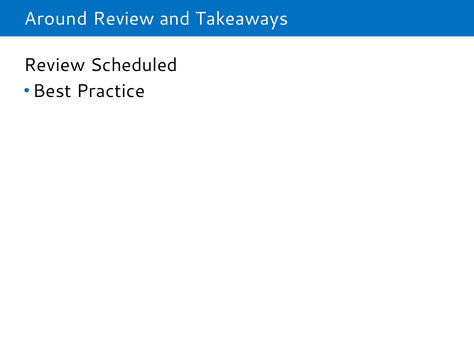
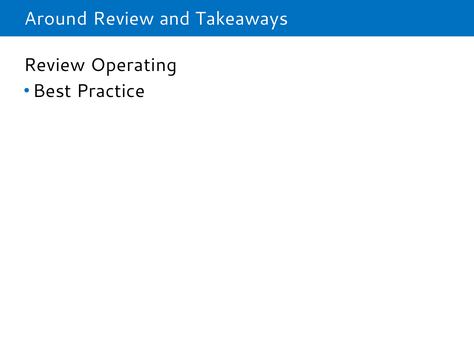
Scheduled: Scheduled -> Operating
